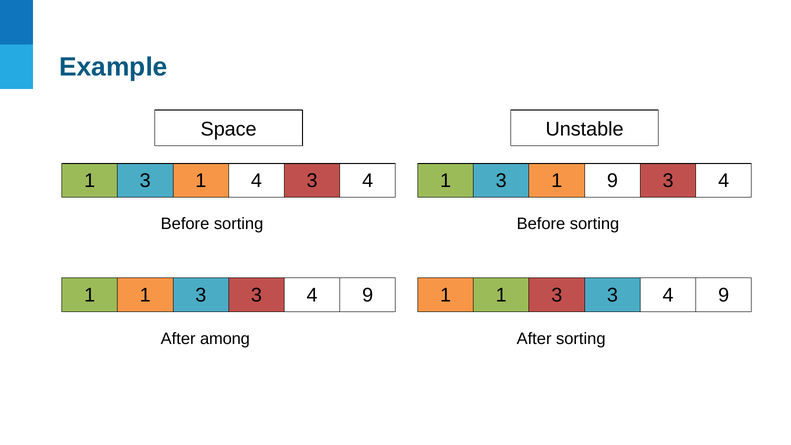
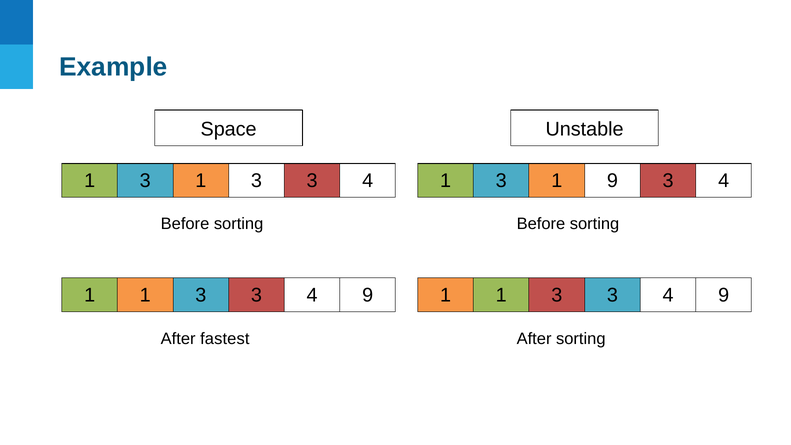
3 1 4: 4 -> 3
among: among -> fastest
